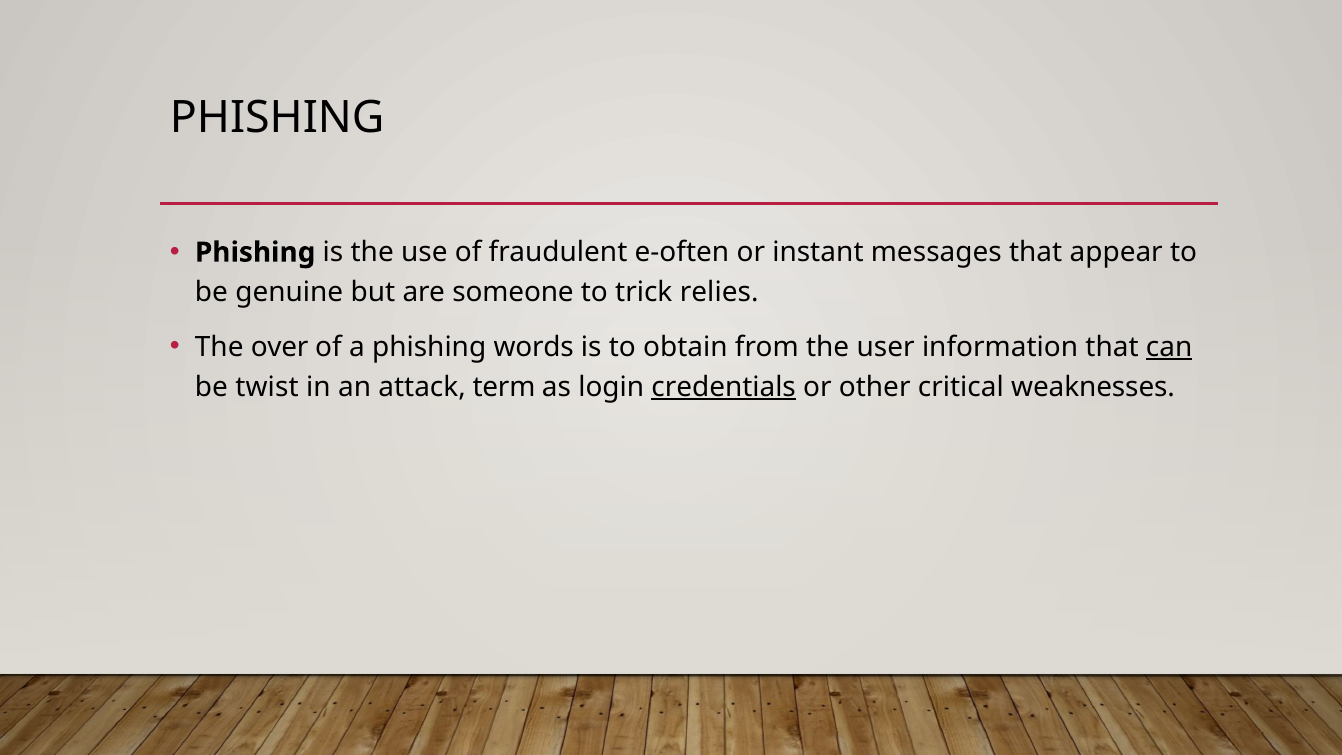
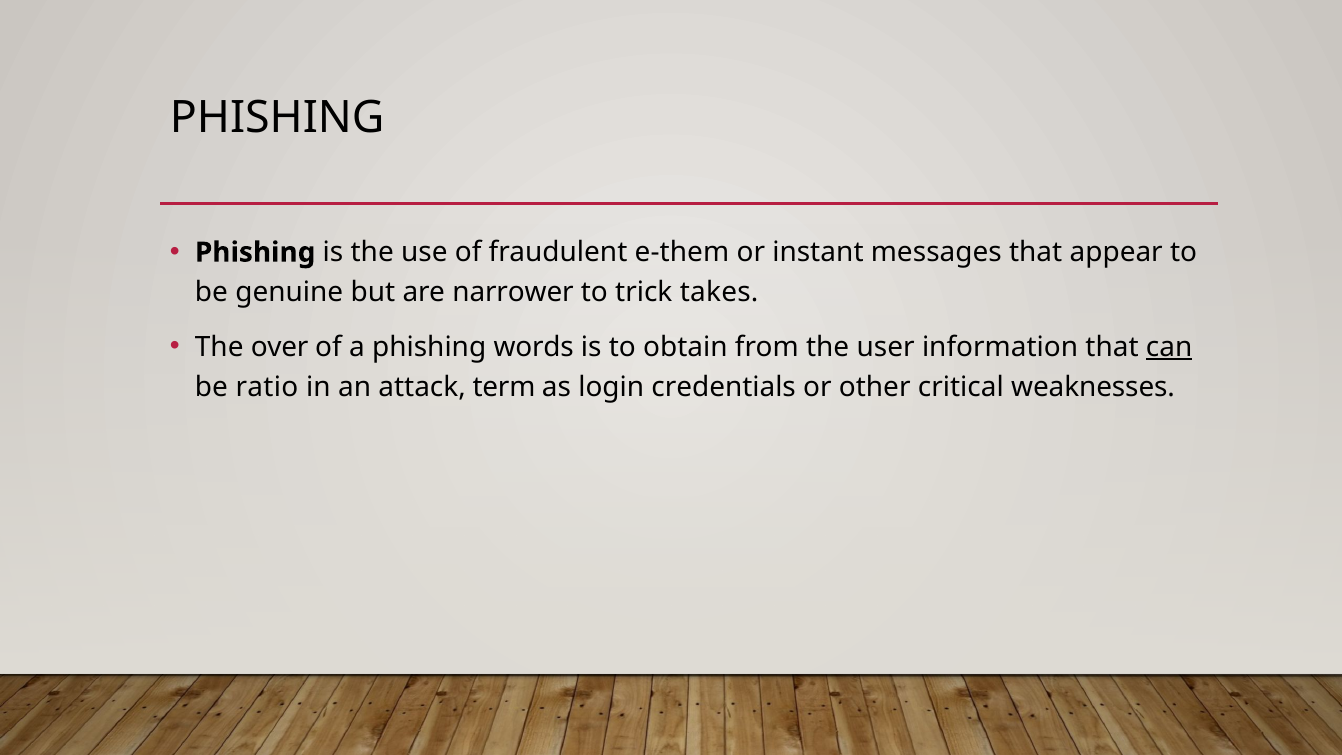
e-often: e-often -> e-them
someone: someone -> narrower
relies: relies -> takes
twist: twist -> ratio
credentials underline: present -> none
